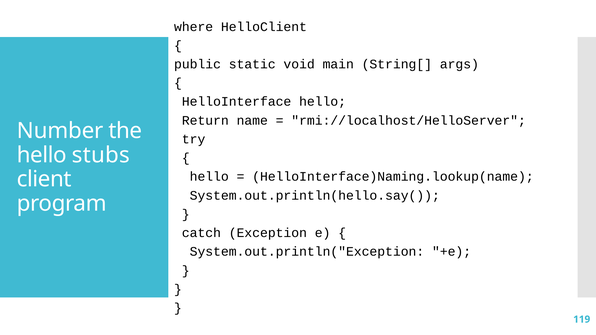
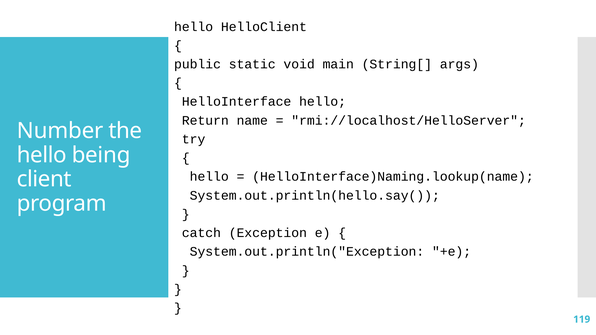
where at (194, 27): where -> hello
stubs: stubs -> being
